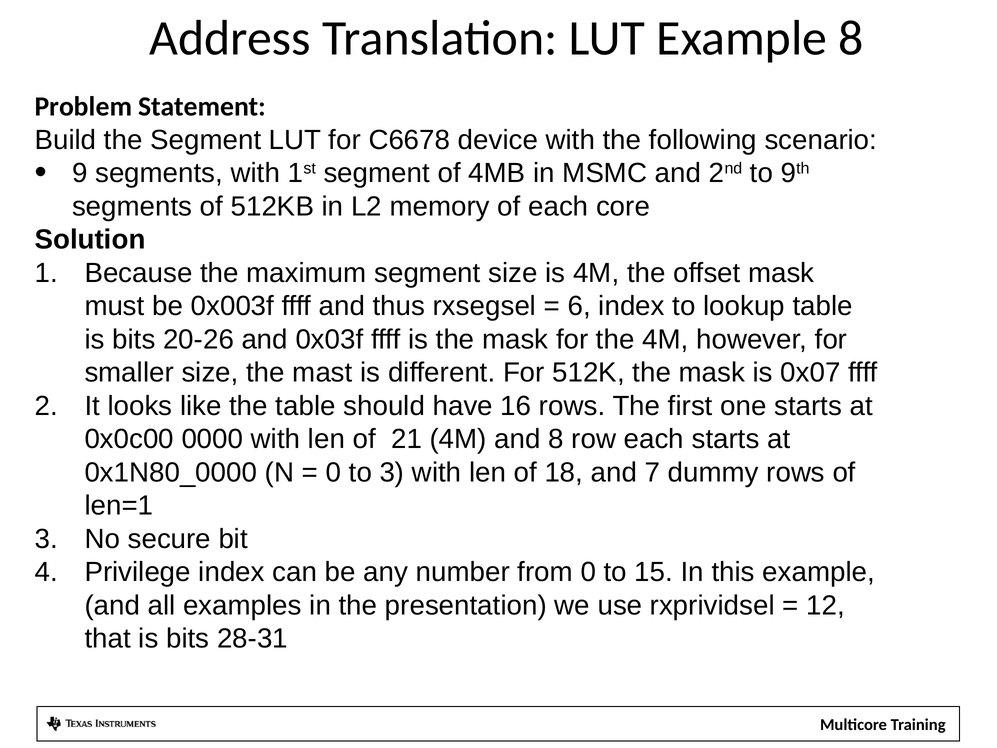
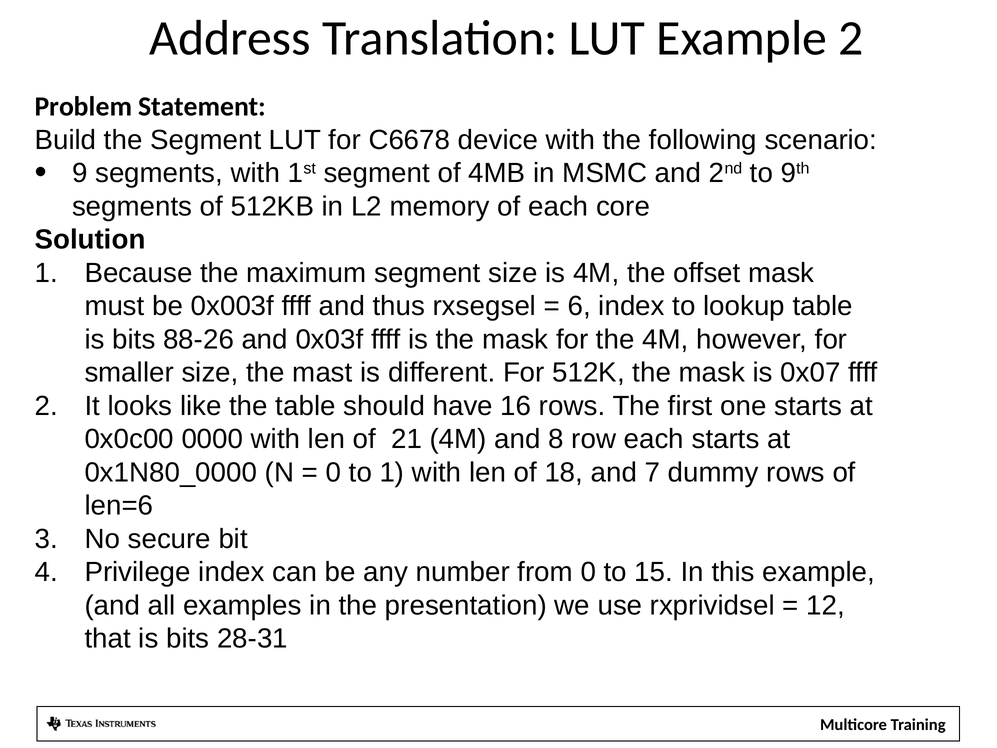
Example 8: 8 -> 2
20-26: 20-26 -> 88-26
to 3: 3 -> 1
len=1: len=1 -> len=6
